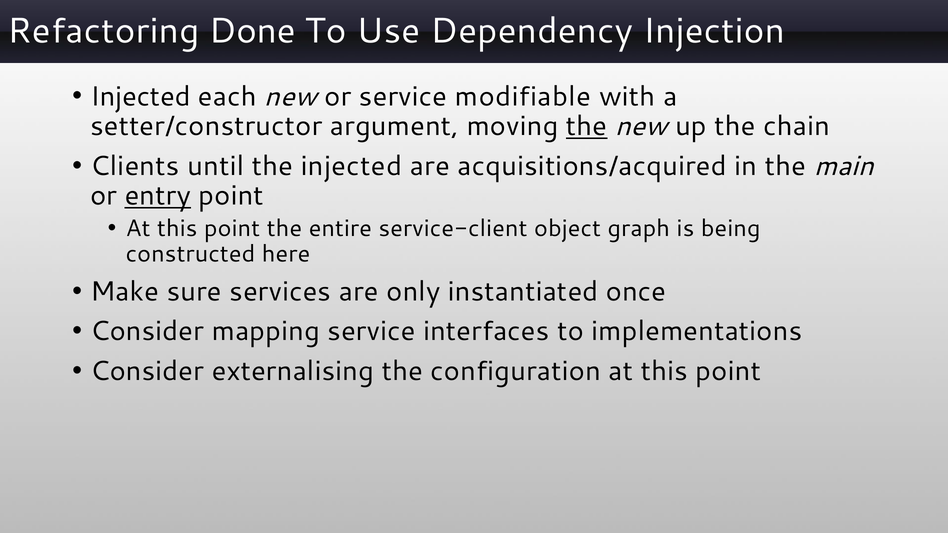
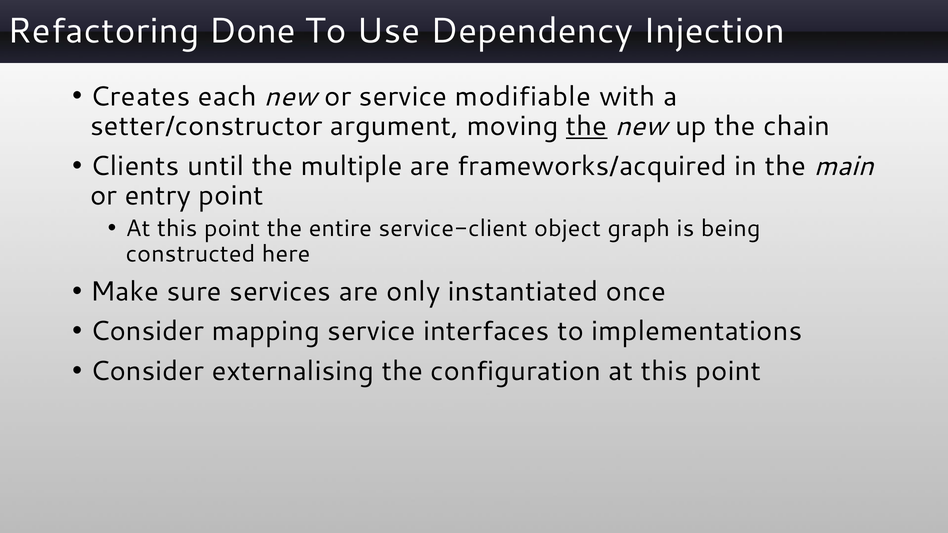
Injected at (140, 96): Injected -> Creates
the injected: injected -> multiple
acquisitions/acquired: acquisitions/acquired -> frameworks/acquired
entry underline: present -> none
